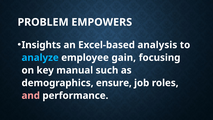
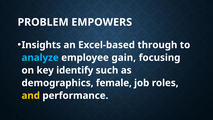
analysis: analysis -> through
manual: manual -> identify
ensure: ensure -> female
and colour: pink -> yellow
